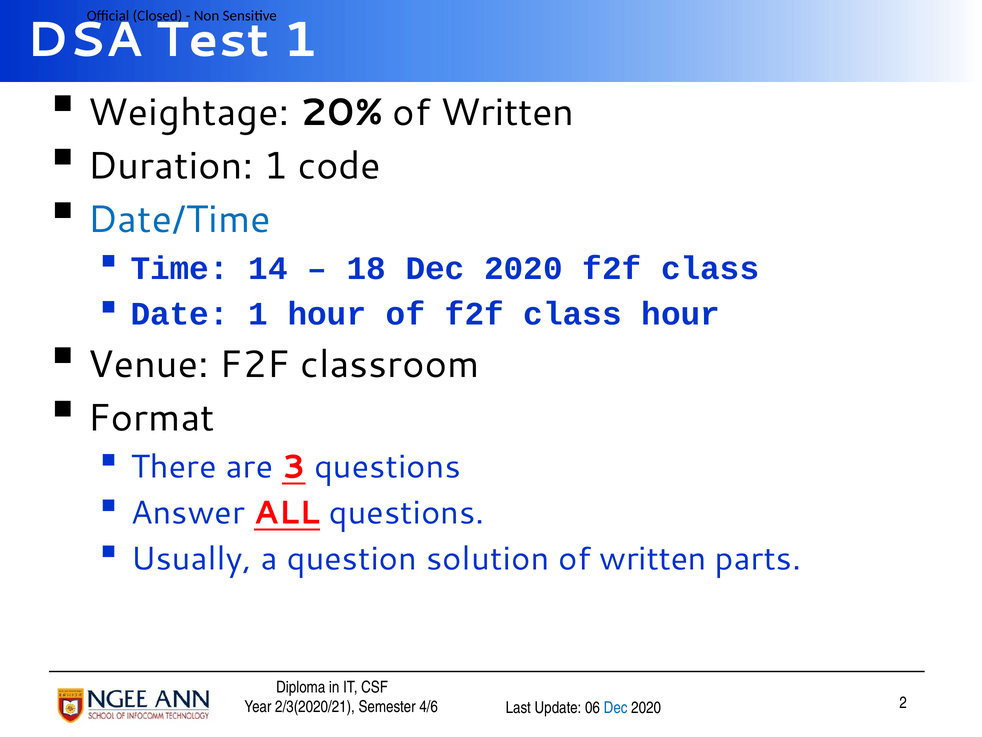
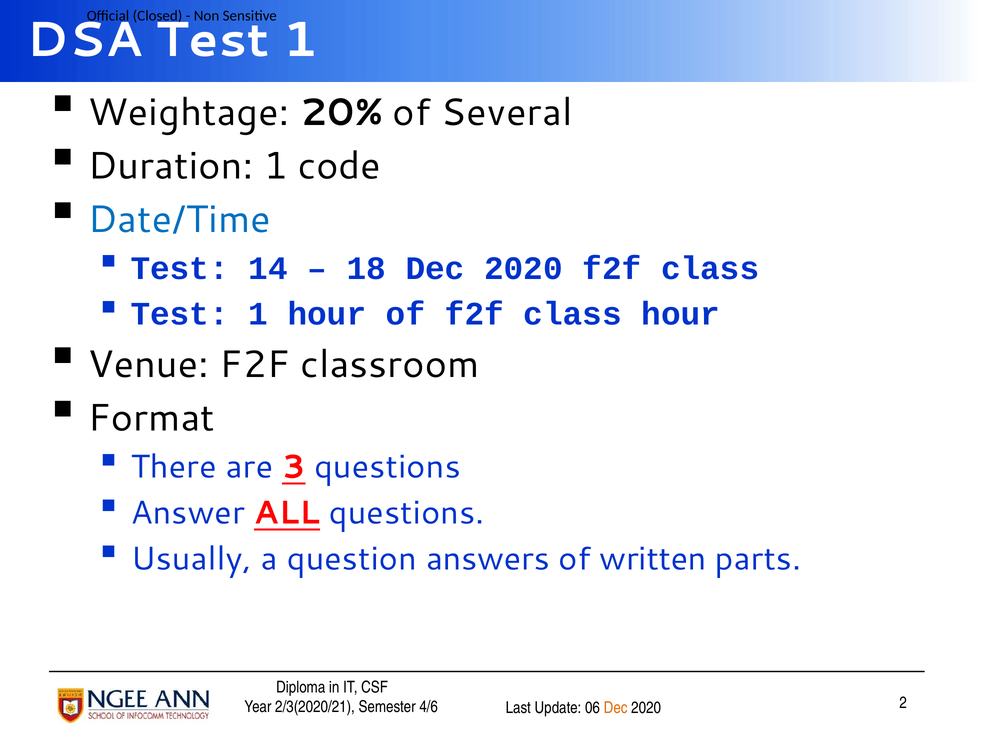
20% of Written: Written -> Several
Time at (180, 268): Time -> Test
Date at (180, 314): Date -> Test
solution: solution -> answers
Dec at (616, 707) colour: blue -> orange
